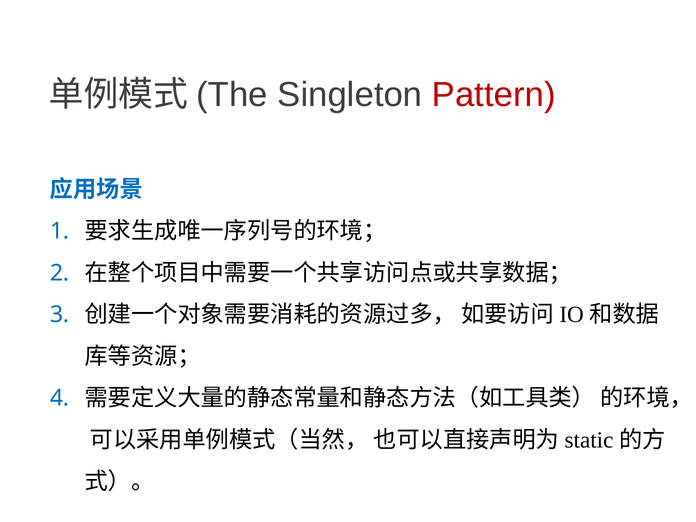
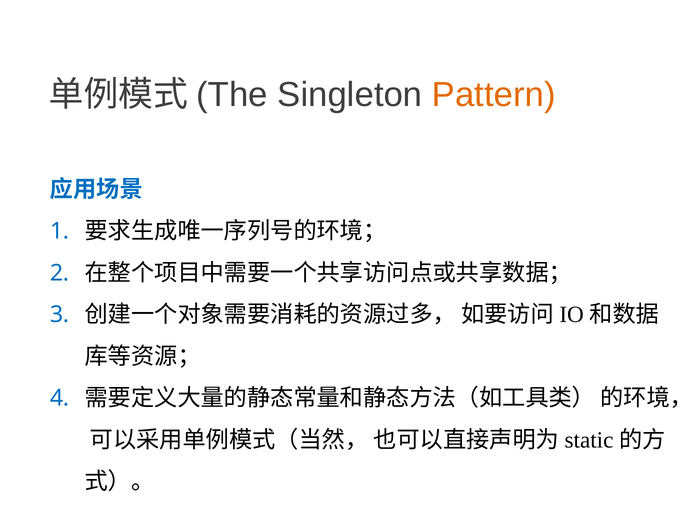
Pattern colour: red -> orange
